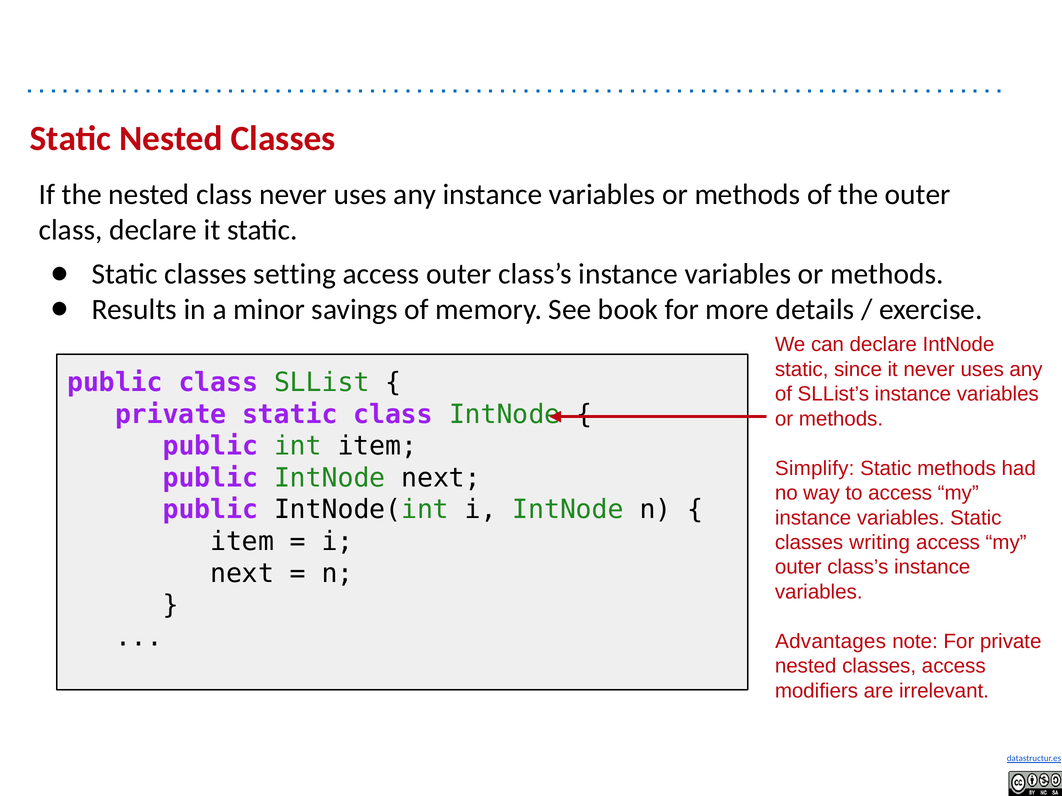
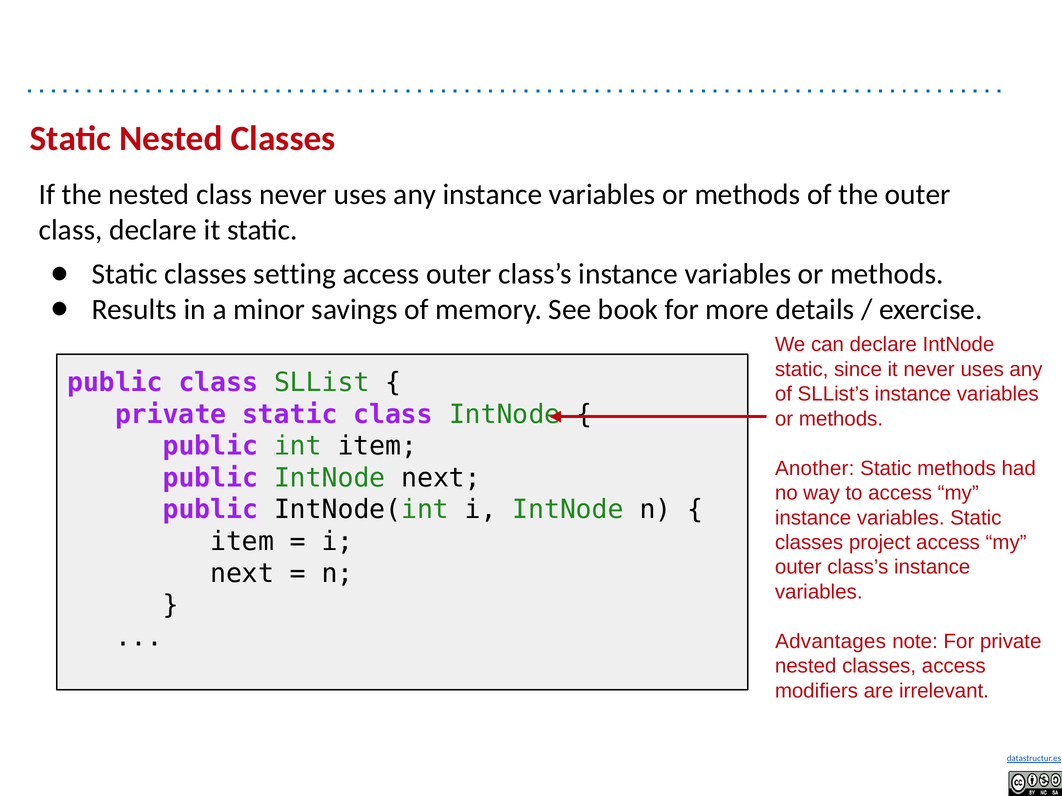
Simplify: Simplify -> Another
writing: writing -> project
